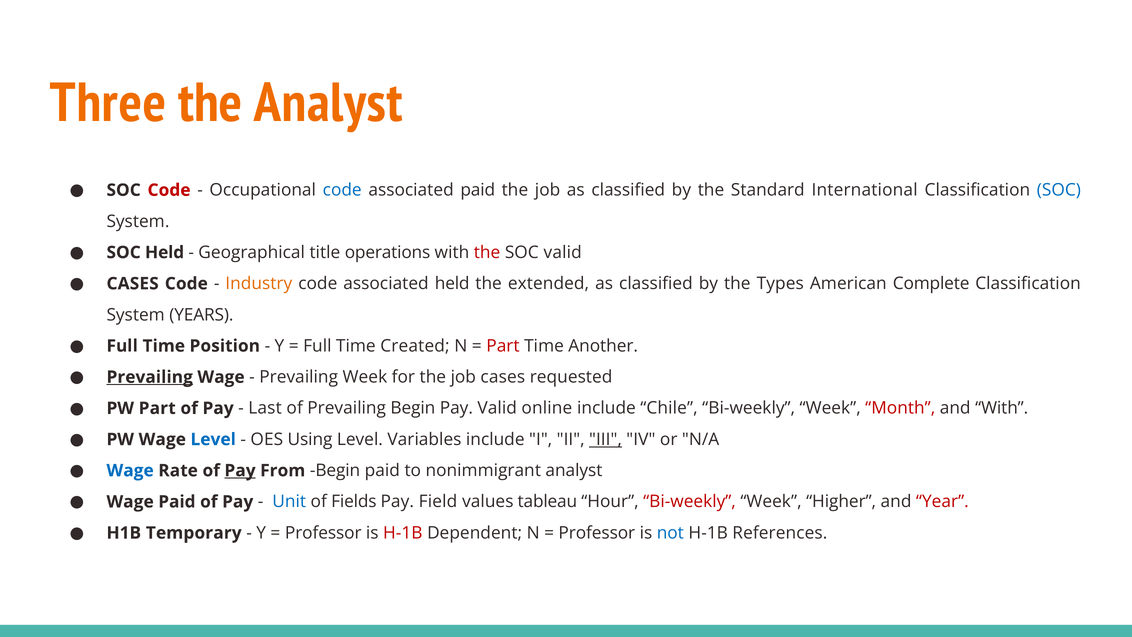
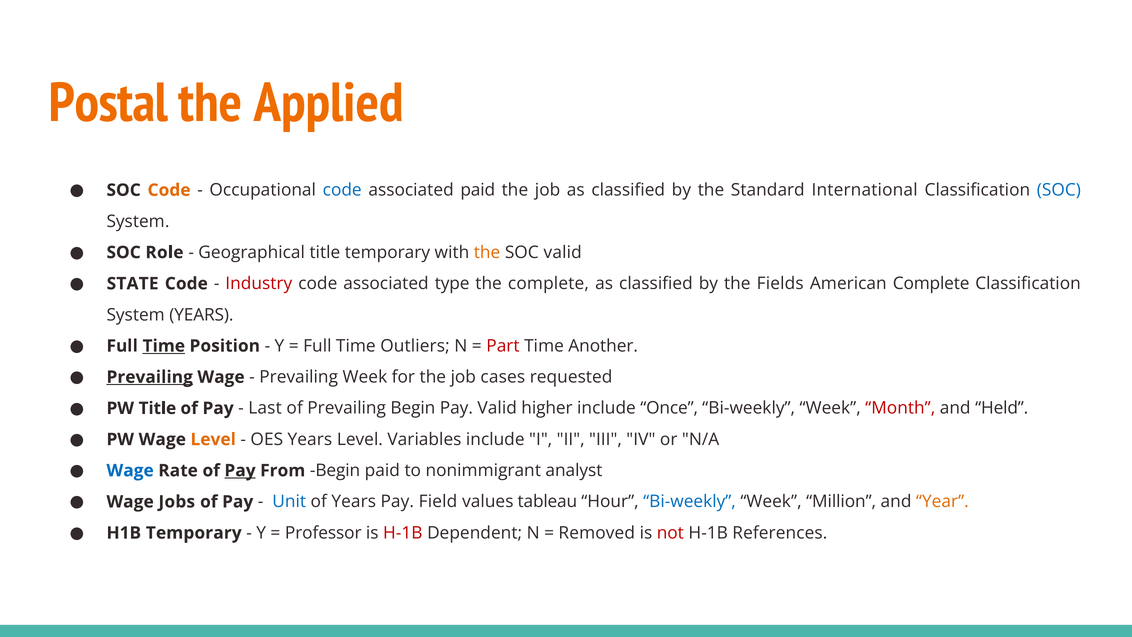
Three: Three -> Postal
the Analyst: Analyst -> Applied
Code at (169, 190) colour: red -> orange
SOC Held: Held -> Role
title operations: operations -> temporary
the at (487, 252) colour: red -> orange
CASES at (133, 284): CASES -> STATE
Industry colour: orange -> red
associated held: held -> type
the extended: extended -> complete
Types: Types -> Fields
Time at (164, 346) underline: none -> present
Created: Created -> Outliers
PW Part: Part -> Title
online: online -> higher
Chile: Chile -> Once
and With: With -> Held
Level at (213, 439) colour: blue -> orange
OES Using: Using -> Years
III underline: present -> none
Wage Paid: Paid -> Jobs
of Fields: Fields -> Years
Bi-weekly at (690, 502) colour: red -> blue
Higher: Higher -> Million
Year colour: red -> orange
Professor at (597, 533): Professor -> Removed
not colour: blue -> red
